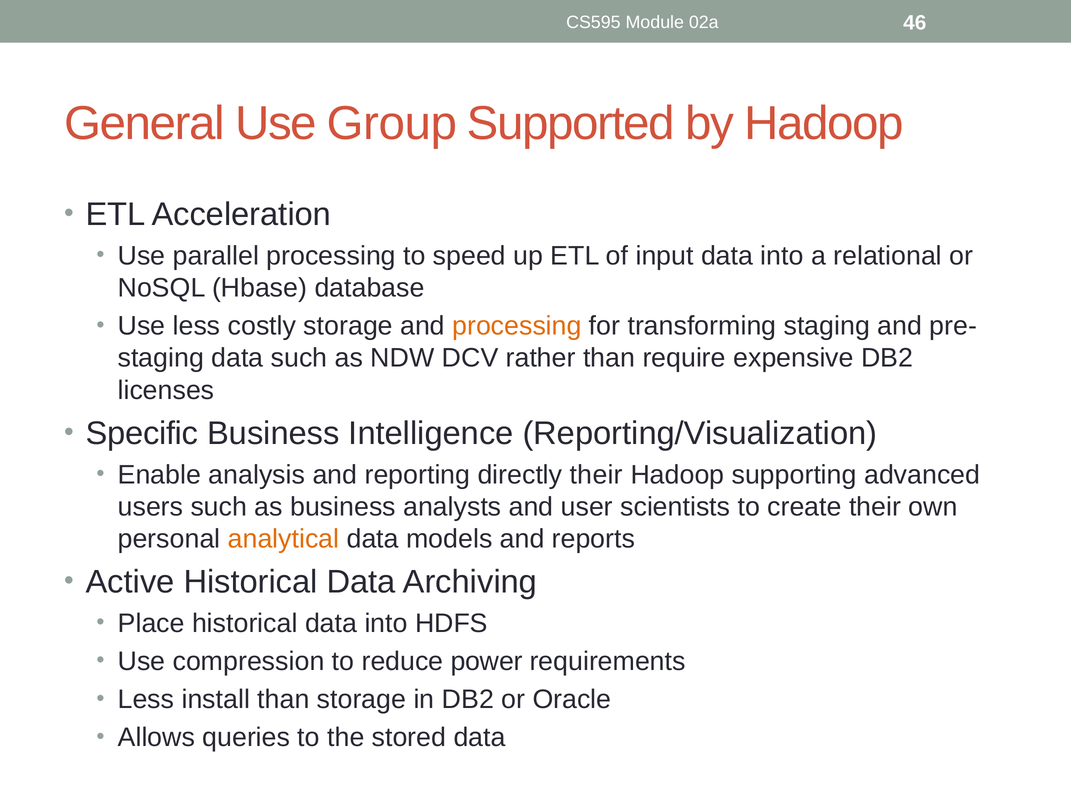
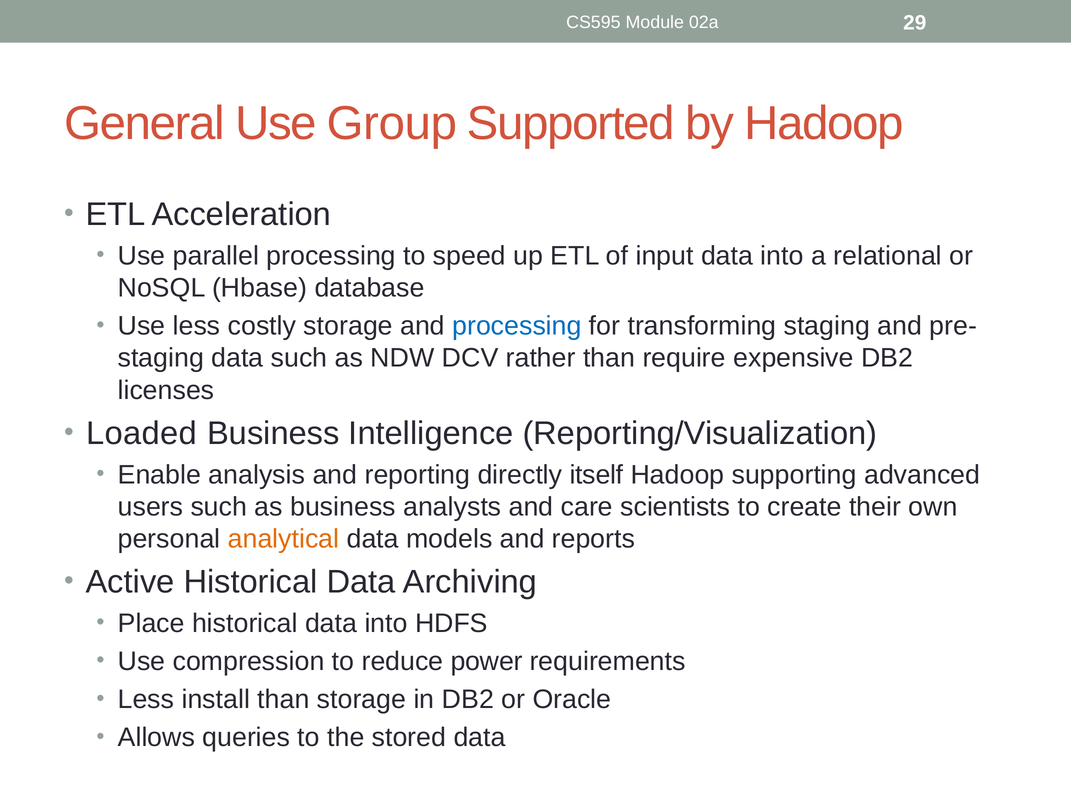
46: 46 -> 29
processing at (517, 326) colour: orange -> blue
Specific: Specific -> Loaded
directly their: their -> itself
user: user -> care
